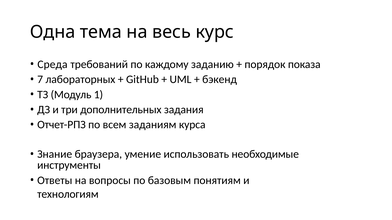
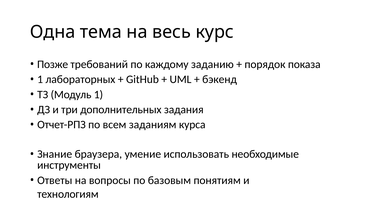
Среда: Среда -> Позже
7 at (40, 80): 7 -> 1
